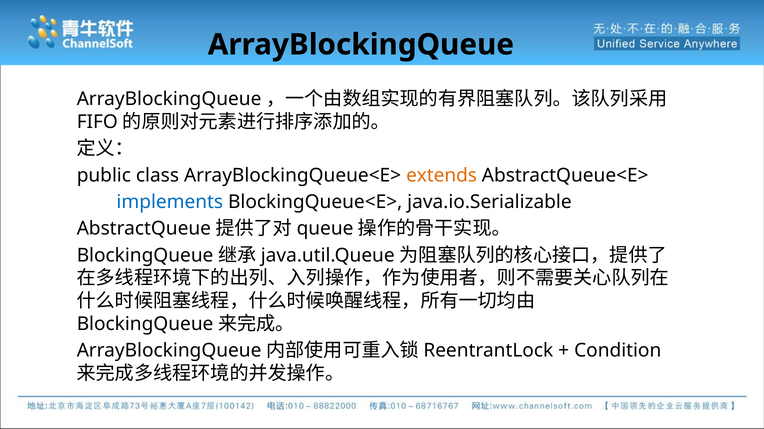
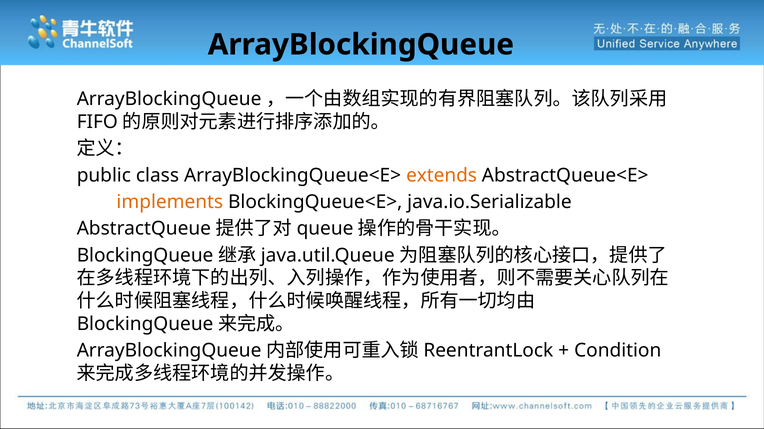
implements colour: blue -> orange
